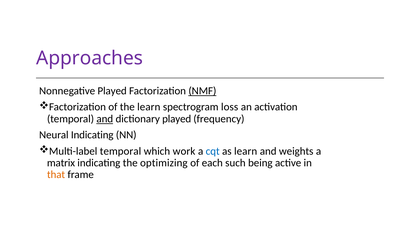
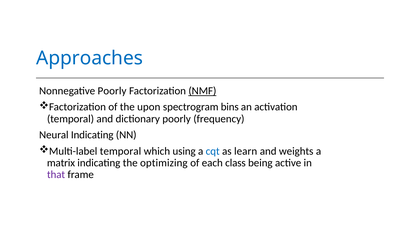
Approaches colour: purple -> blue
Nonnegative Played: Played -> Poorly
the learn: learn -> upon
loss: loss -> bins
and at (105, 119) underline: present -> none
dictionary played: played -> poorly
work: work -> using
such: such -> class
that colour: orange -> purple
